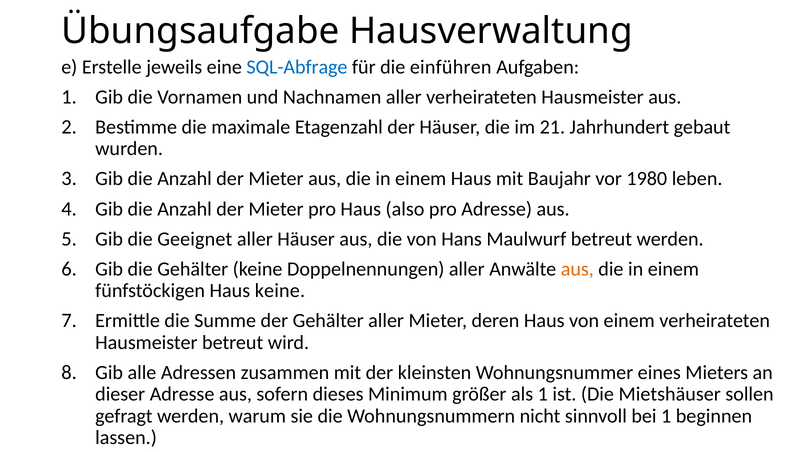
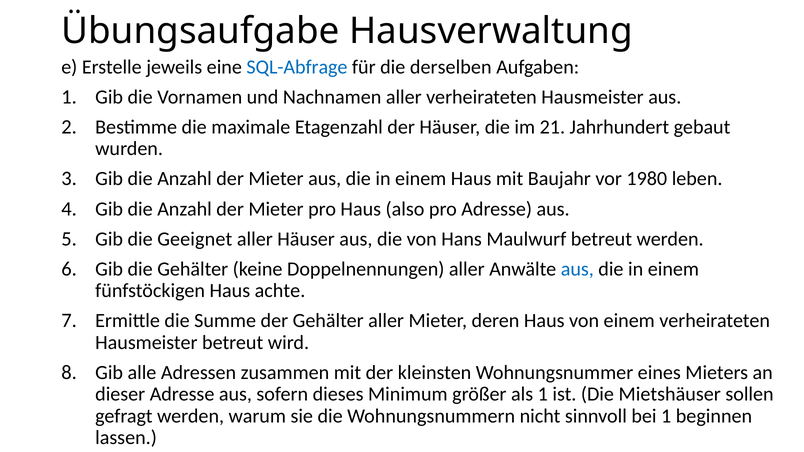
einführen: einführen -> derselben
aus at (577, 269) colour: orange -> blue
Haus keine: keine -> achte
